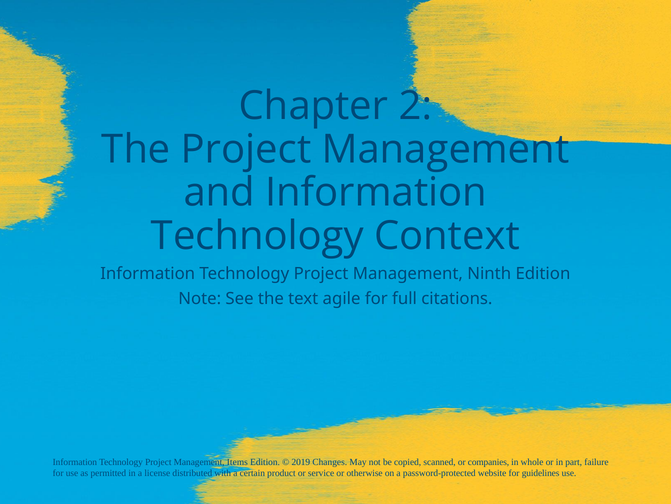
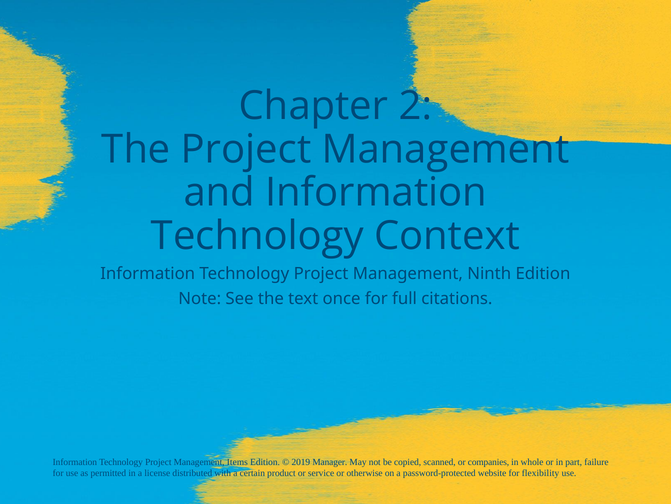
agile: agile -> once
Changes: Changes -> Manager
guidelines: guidelines -> flexibility
